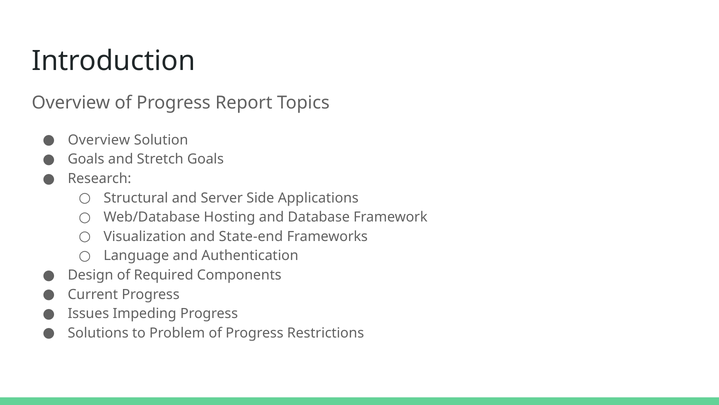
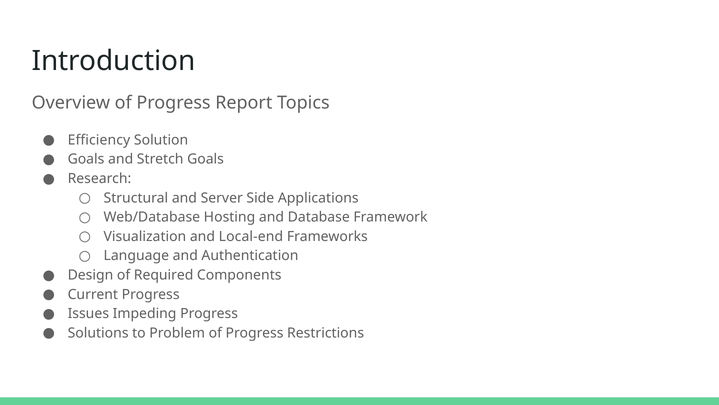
Overview at (99, 140): Overview -> Efficiency
State-end: State-end -> Local-end
